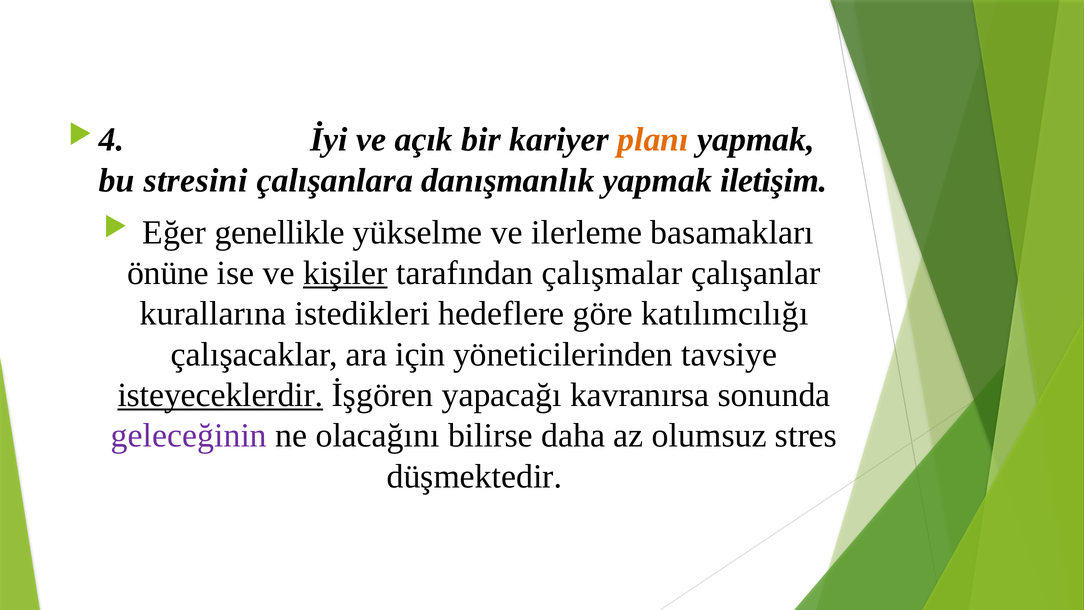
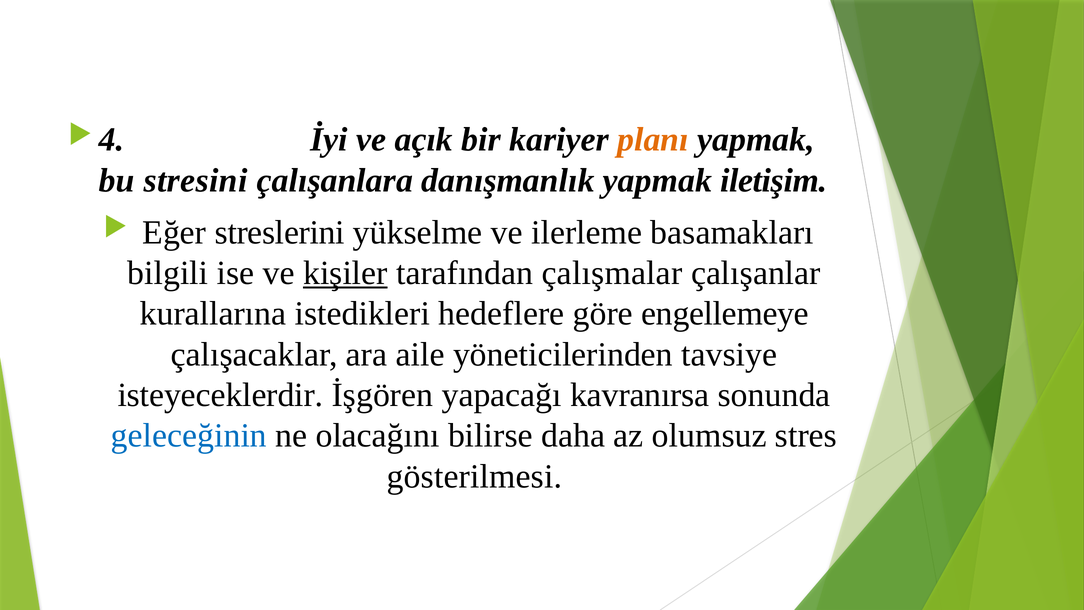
genellikle: genellikle -> streslerini
önüne: önüne -> bilgili
katılımcılığı: katılımcılığı -> engellemeye
için: için -> aile
isteyeceklerdir underline: present -> none
geleceğinin colour: purple -> blue
düşmektedir: düşmektedir -> gösterilmesi
